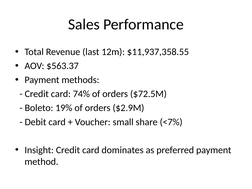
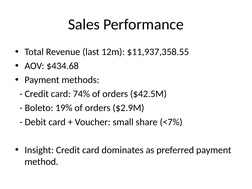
$563.37: $563.37 -> $434.68
$72.5M: $72.5M -> $42.5M
